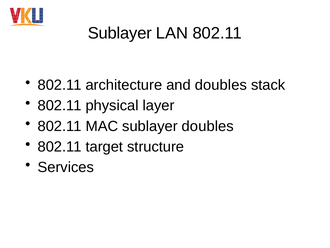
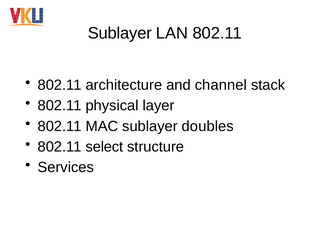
and doubles: doubles -> channel
target: target -> select
